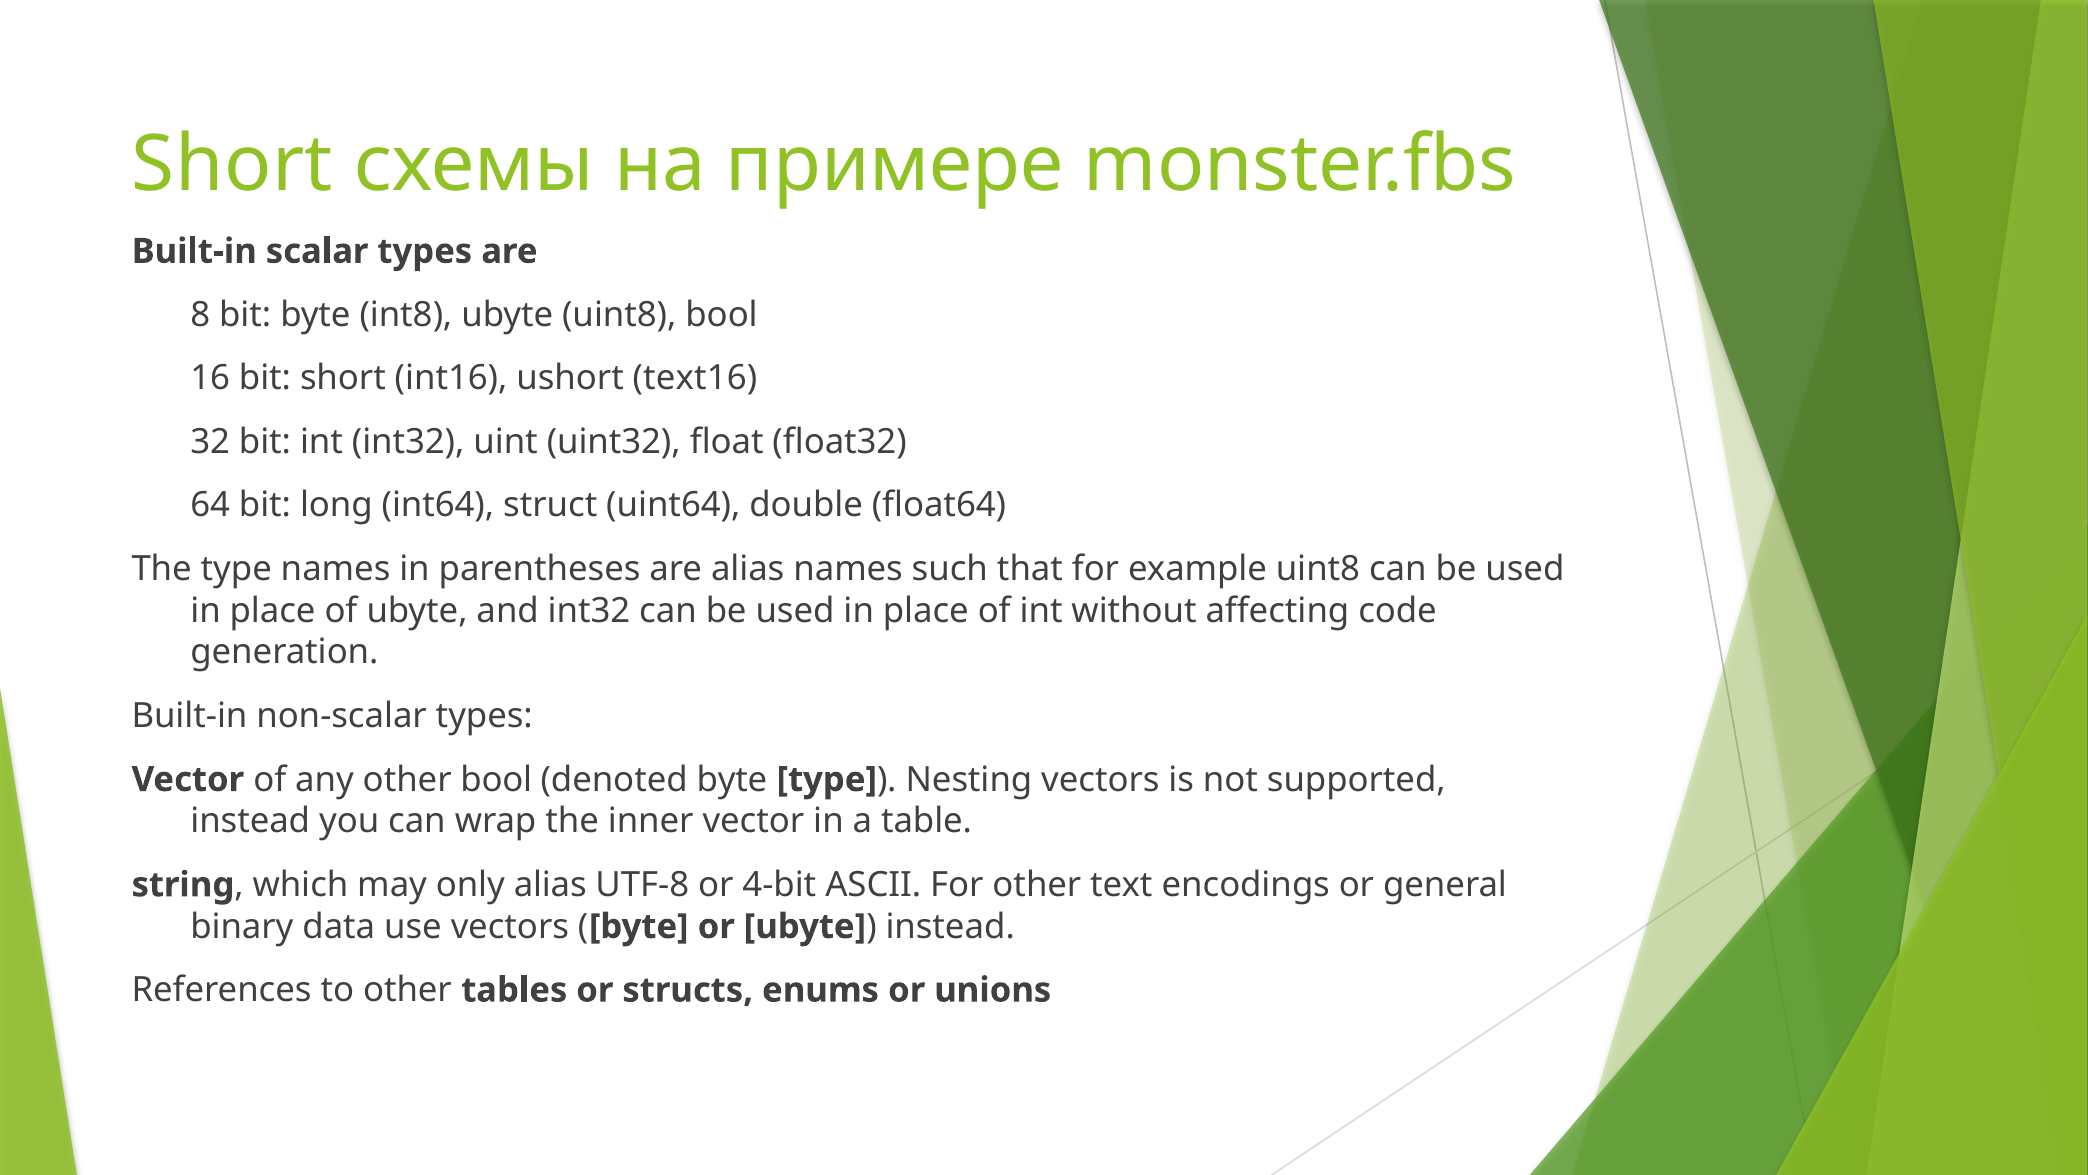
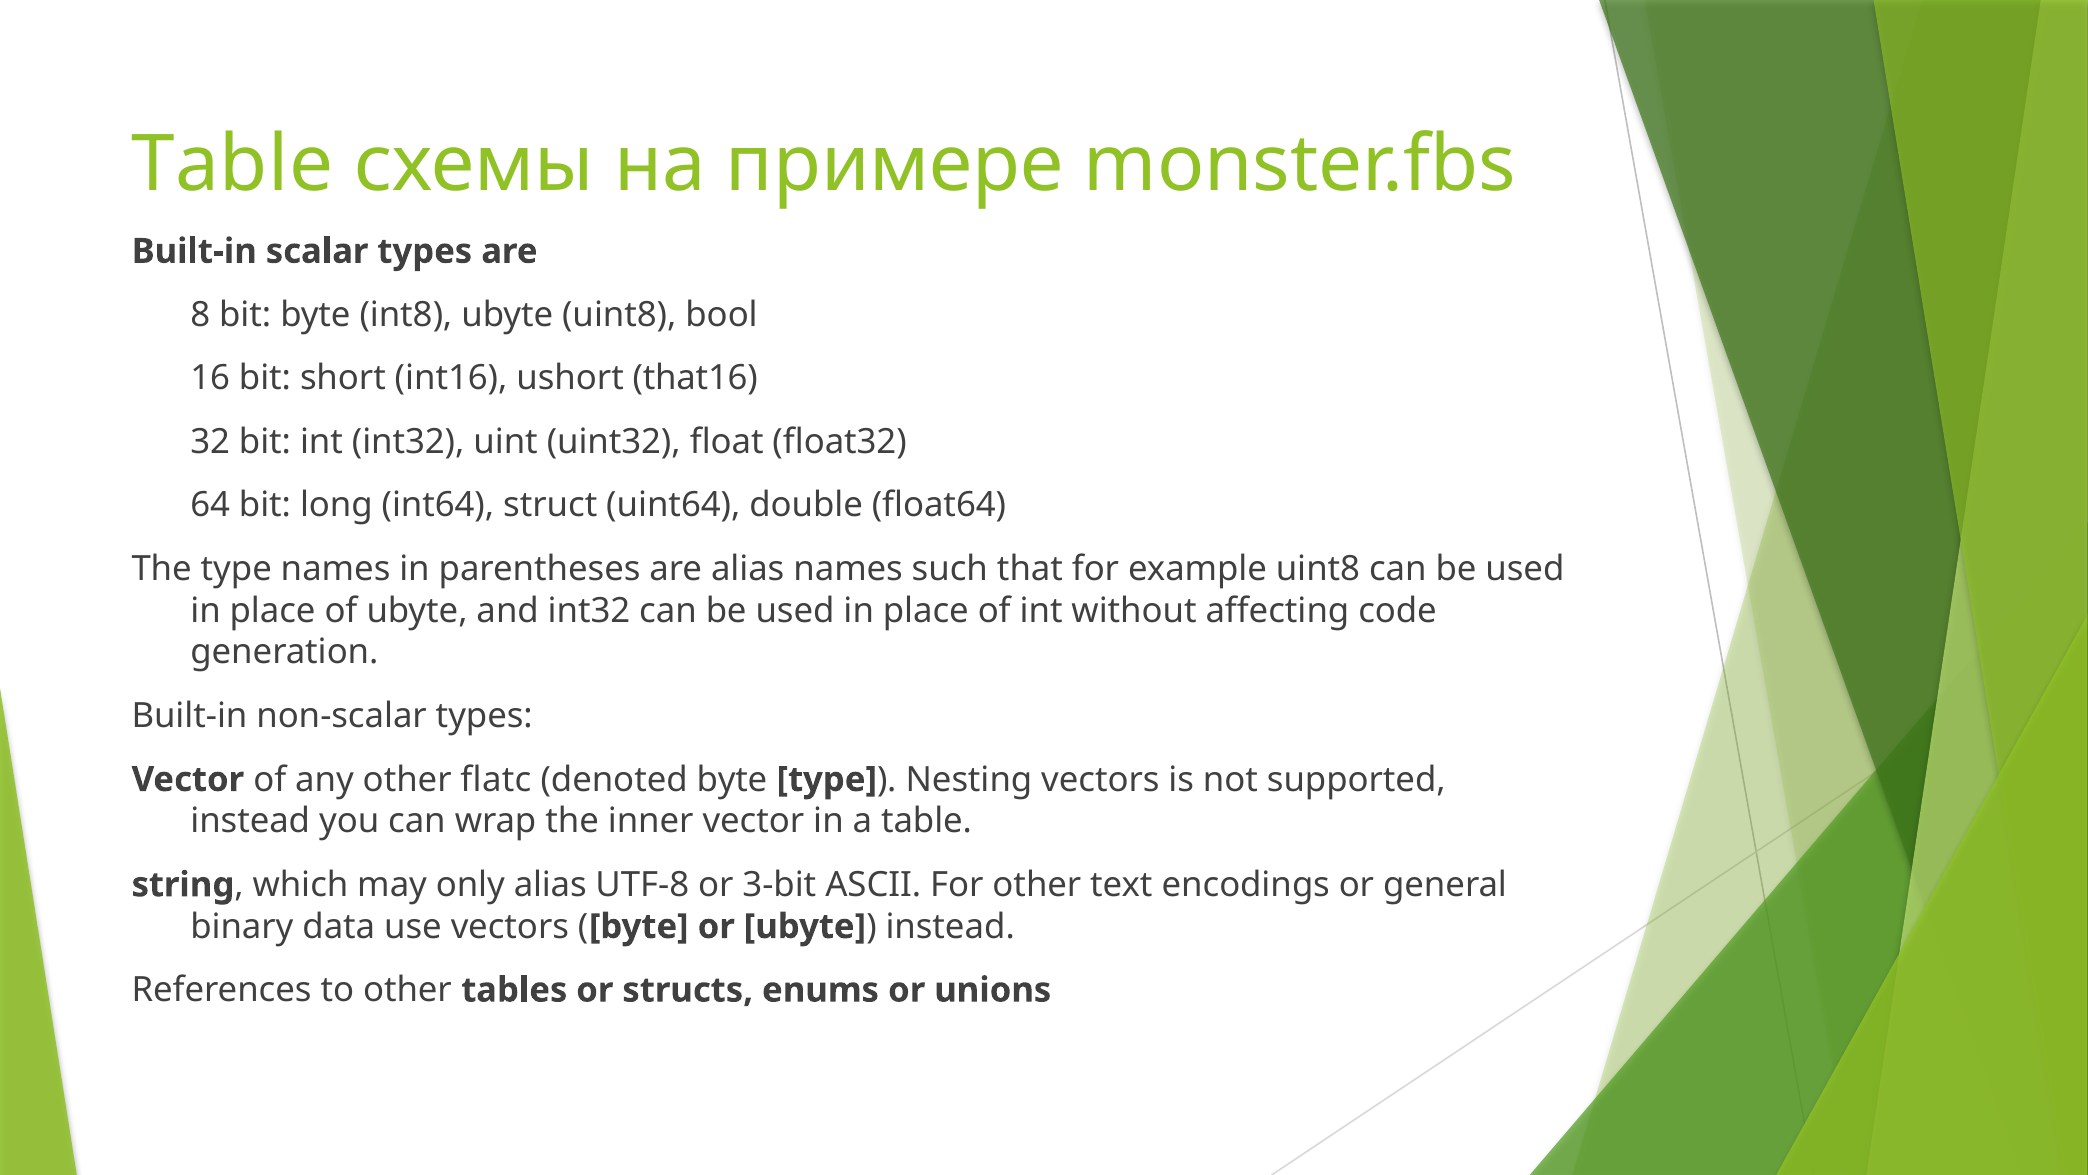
Short at (232, 165): Short -> Table
text16: text16 -> that16
other bool: bool -> flatc
4-bit: 4-bit -> 3-bit
